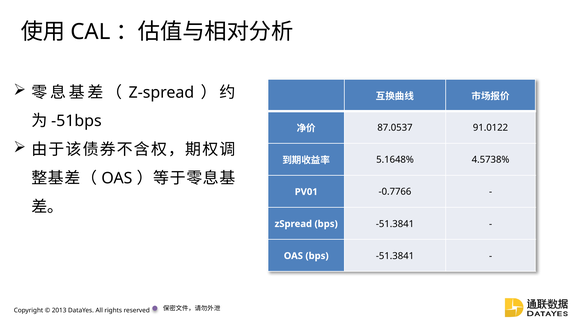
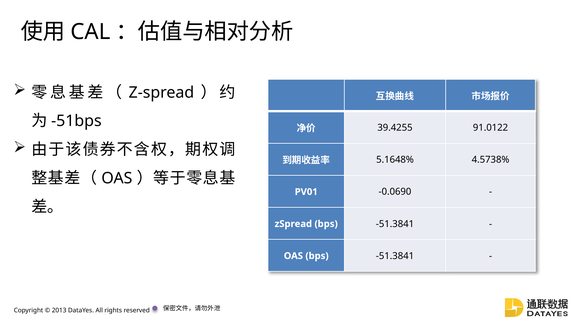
87.0537: 87.0537 -> 39.4255
-0.7766: -0.7766 -> -0.0690
